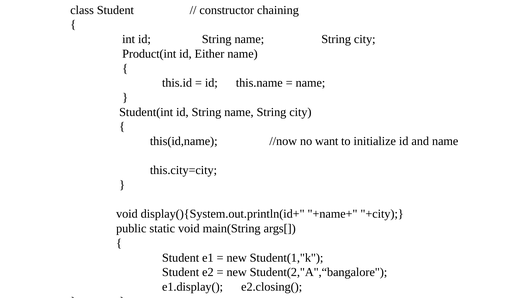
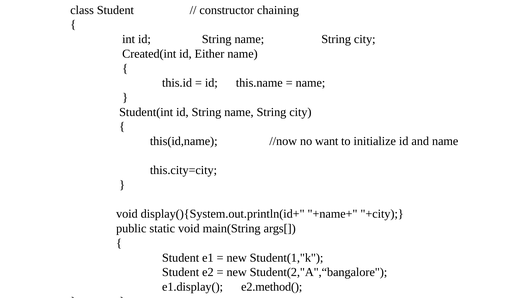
Product(int: Product(int -> Created(int
e2.closing(: e2.closing( -> e2.method(
